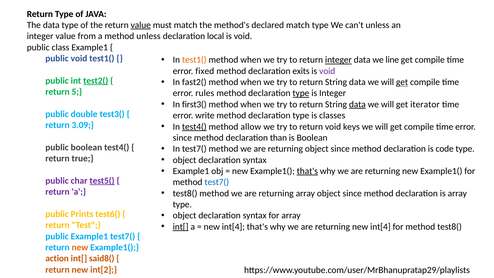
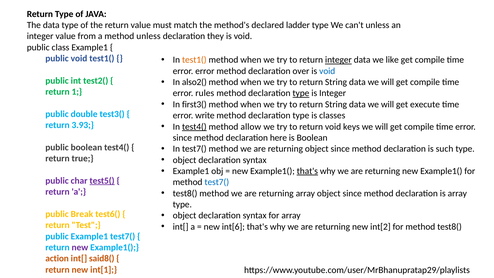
value at (141, 25) underline: present -> none
declared match: match -> ladder
local: local -> they
line: line -> like
error fixed: fixed -> error
exits: exits -> over
void at (327, 71) colour: purple -> blue
test2( underline: present -> none
fast2(: fast2( -> also2(
get at (402, 82) underline: present -> none
5: 5 -> 1
data at (357, 104) underline: present -> none
iterator: iterator -> execute
3.09: 3.09 -> 3.93
than: than -> here
code: code -> such
Prints: Prints -> Break
int[ at (181, 227) underline: present -> none
int[4 at (233, 227): int[4 -> int[6
returning new int[4: int[4 -> int[2
new at (80, 247) colour: orange -> purple
int[2: int[2 -> int[1
